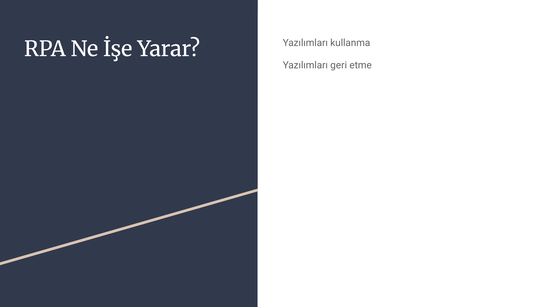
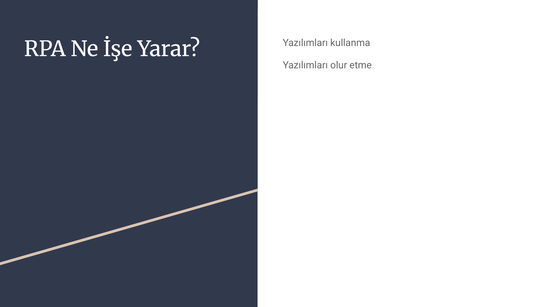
geri: geri -> olur
